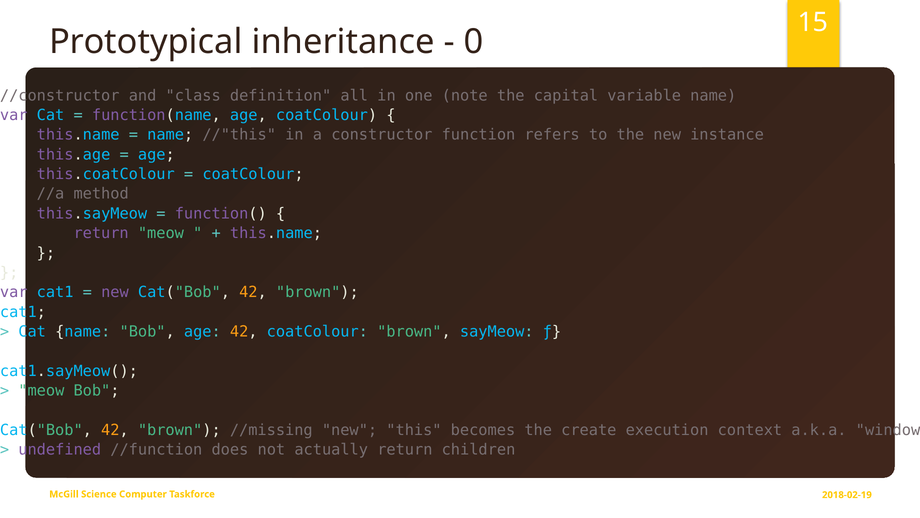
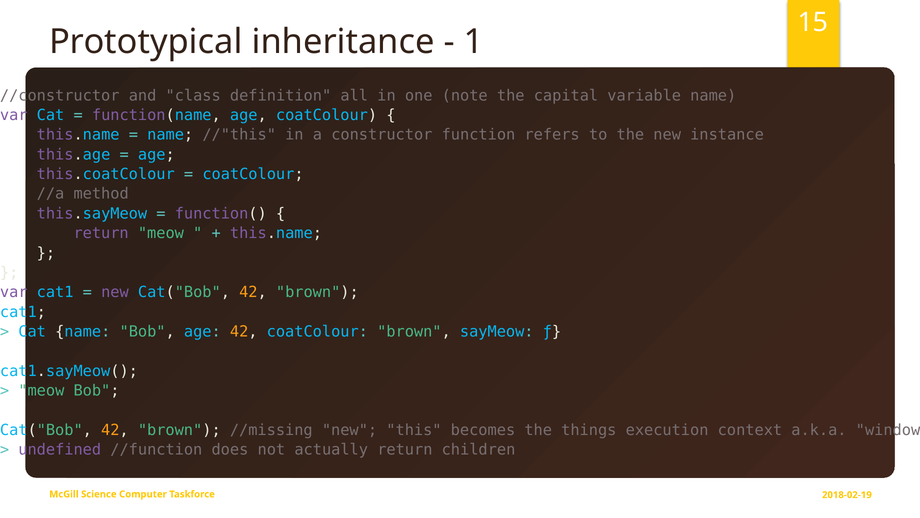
0: 0 -> 1
create: create -> things
